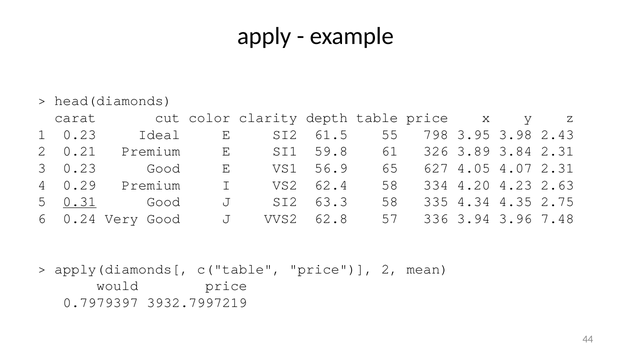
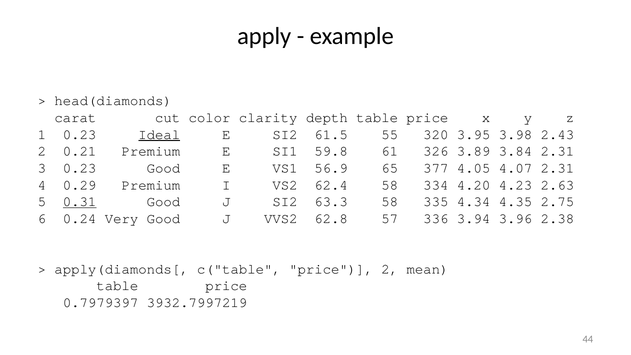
Ideal underline: none -> present
798: 798 -> 320
627: 627 -> 377
7.48: 7.48 -> 2.38
would at (117, 286): would -> table
